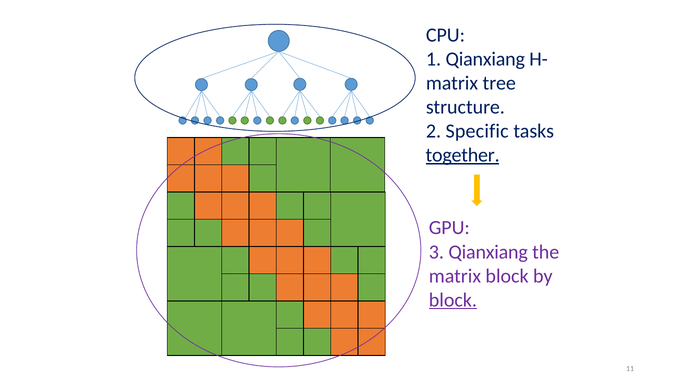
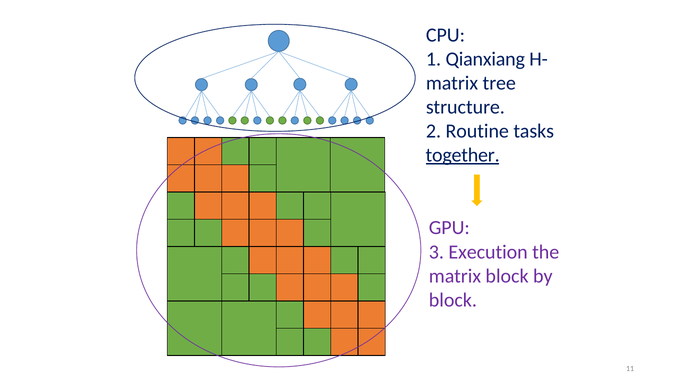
Specific: Specific -> Routine
3 Qianxiang: Qianxiang -> Execution
block at (453, 300) underline: present -> none
